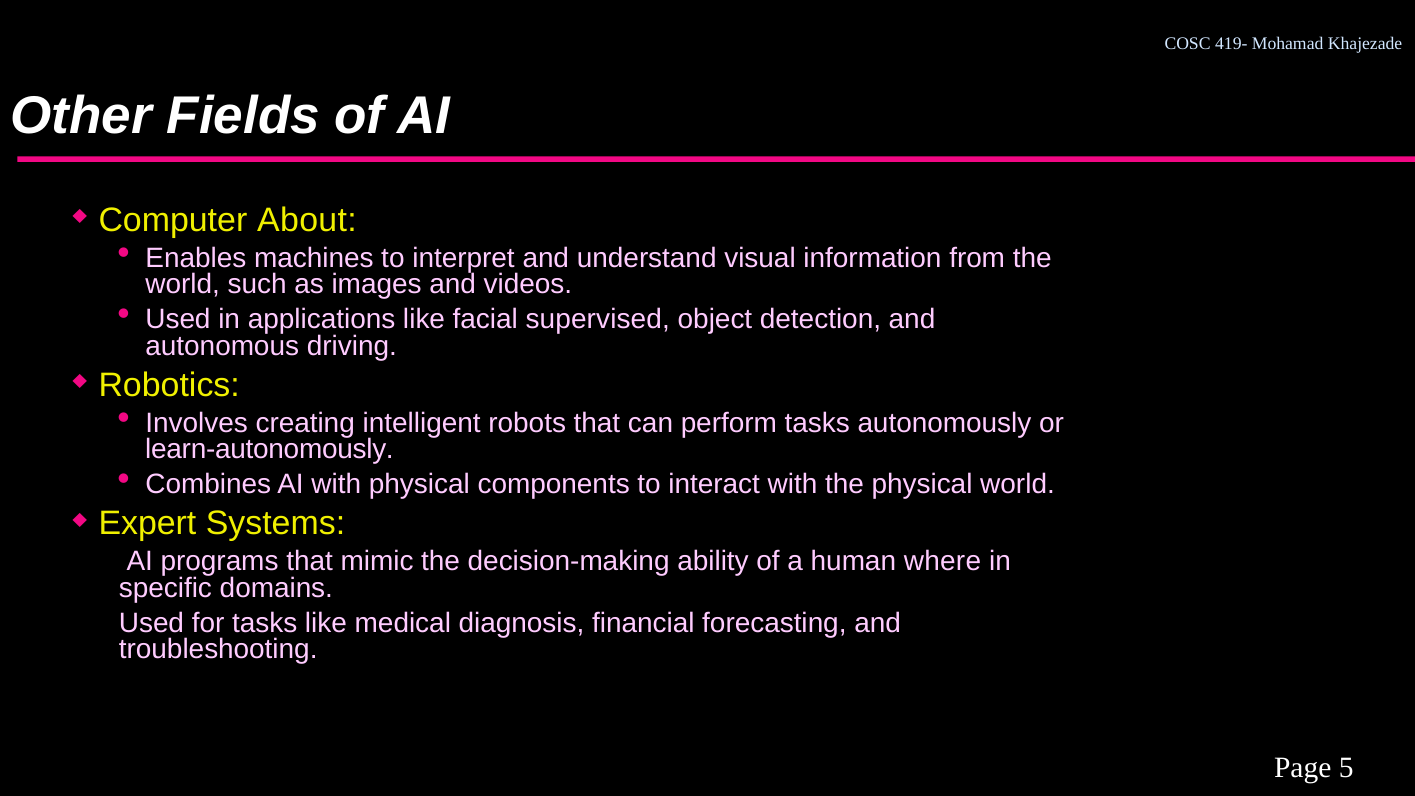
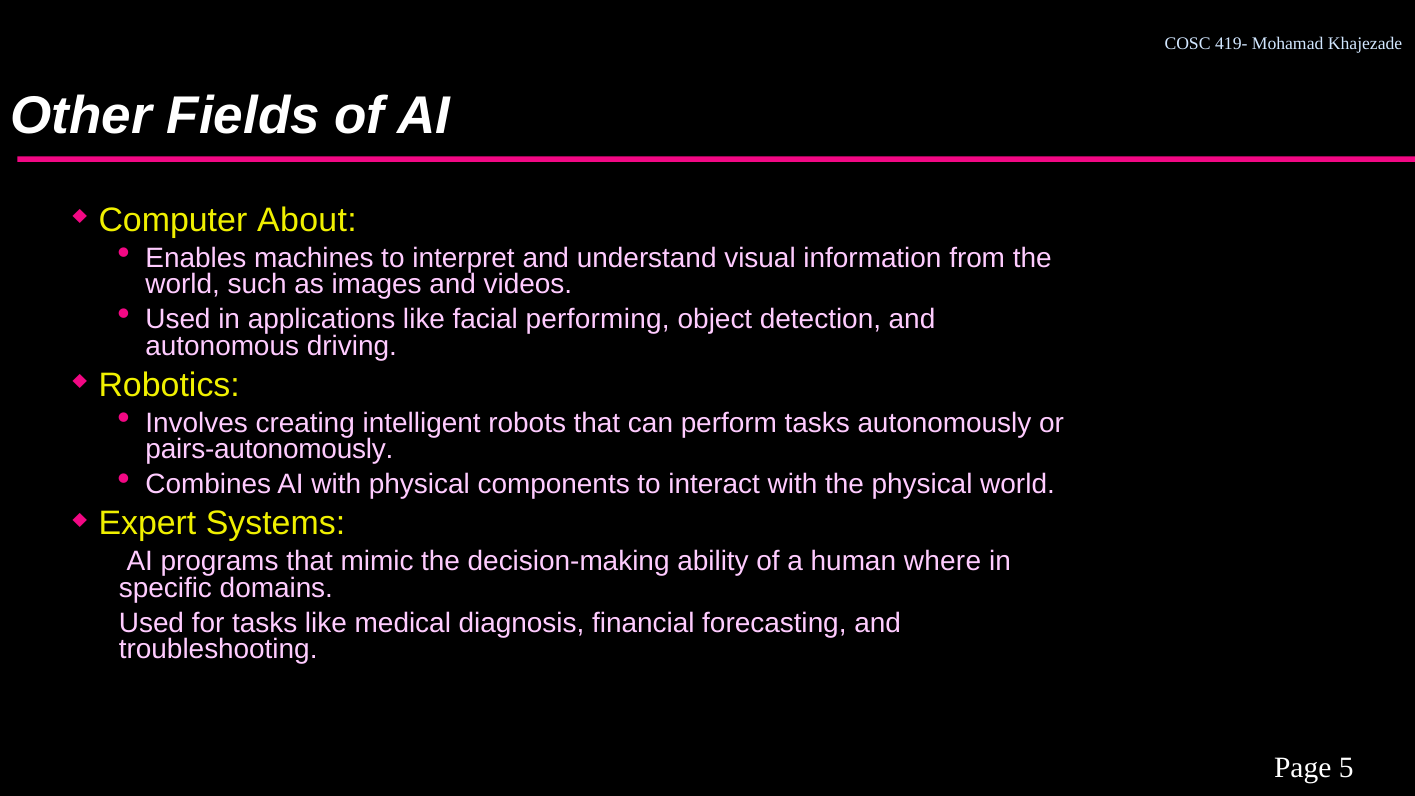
supervised: supervised -> performing
learn-autonomously: learn-autonomously -> pairs-autonomously
